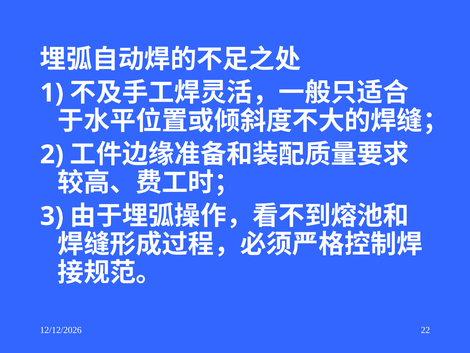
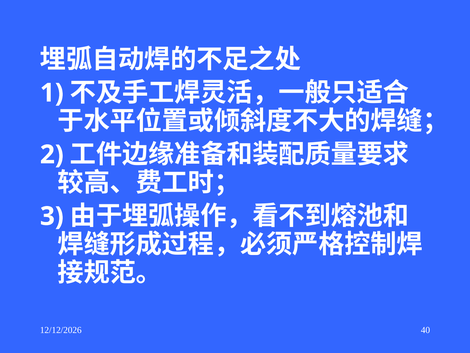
22: 22 -> 40
